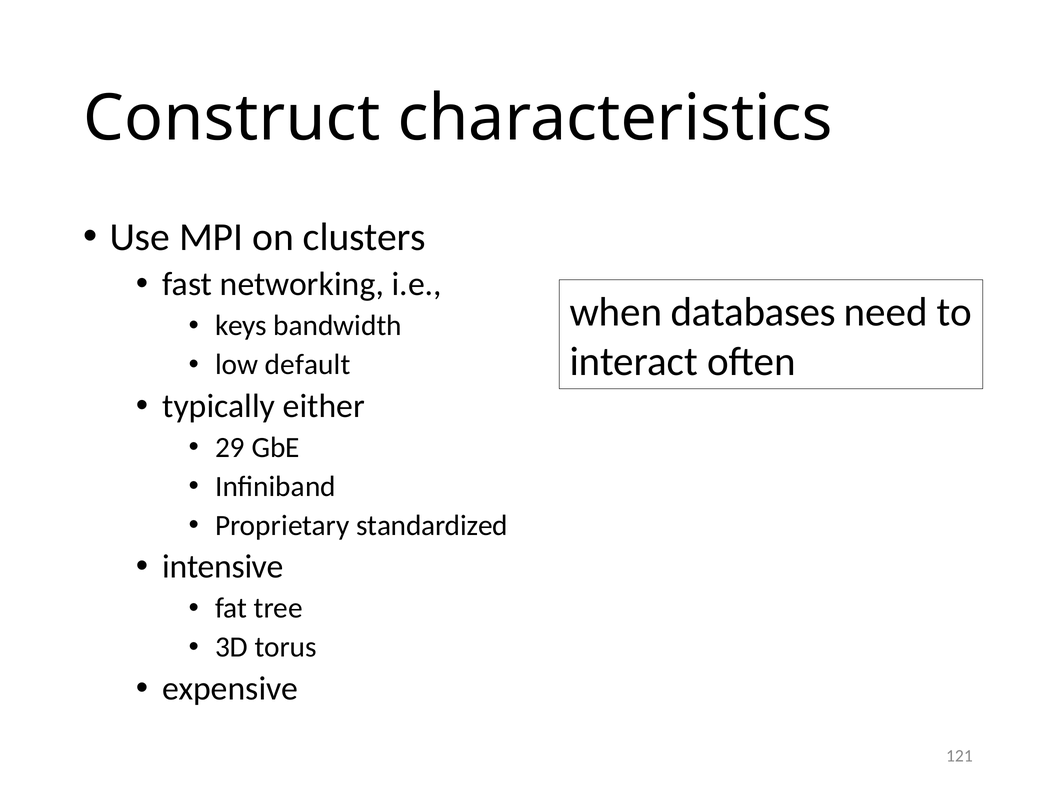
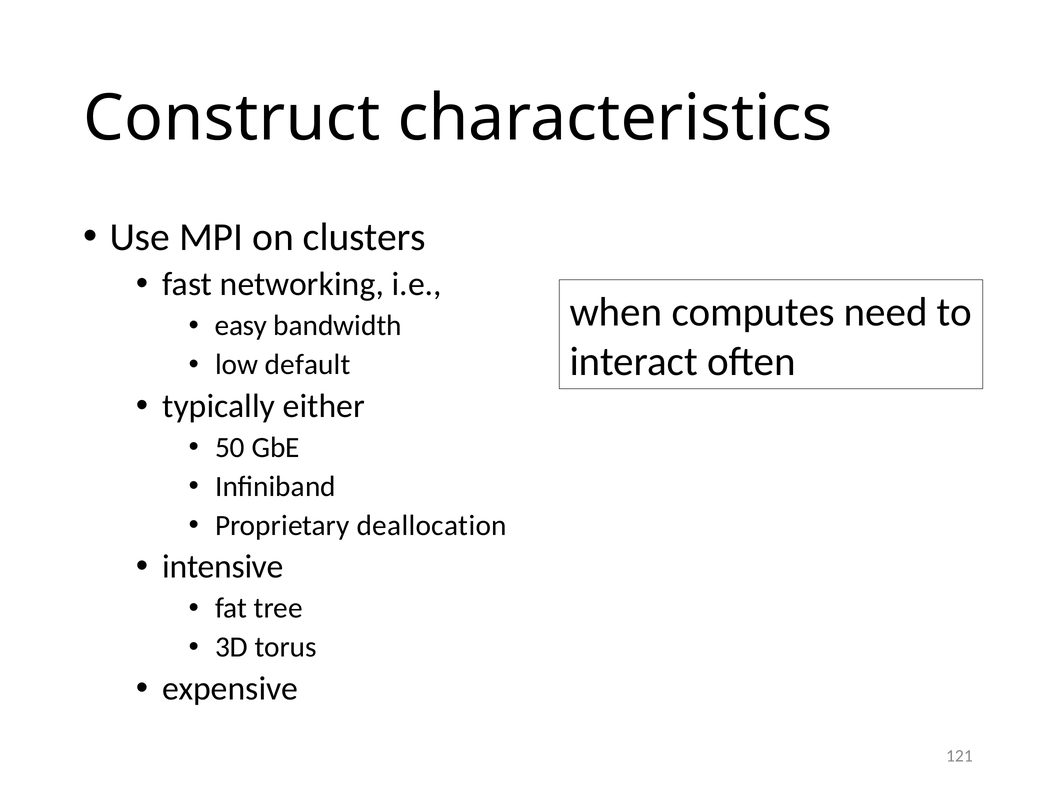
databases: databases -> computes
keys: keys -> easy
29: 29 -> 50
standardized: standardized -> deallocation
